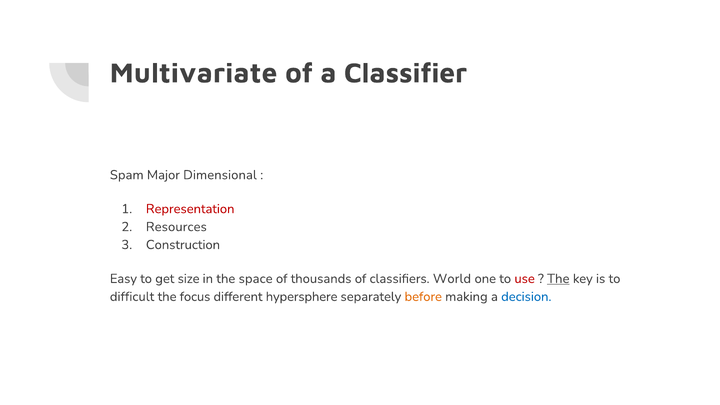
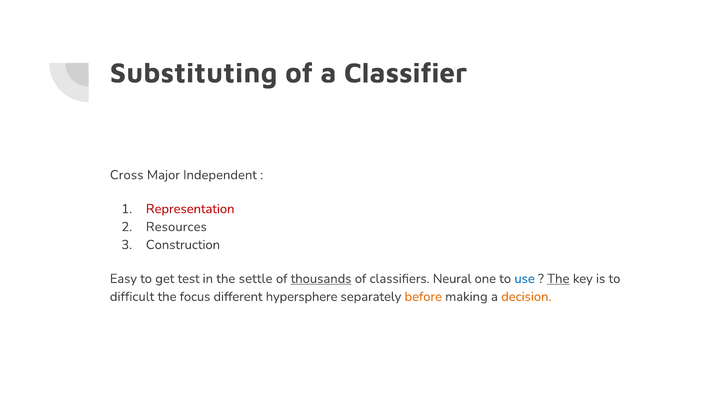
Multivariate: Multivariate -> Substituting
Spam: Spam -> Cross
Dimensional: Dimensional -> Independent
size: size -> test
space: space -> settle
thousands underline: none -> present
World: World -> Neural
use colour: red -> blue
decision colour: blue -> orange
